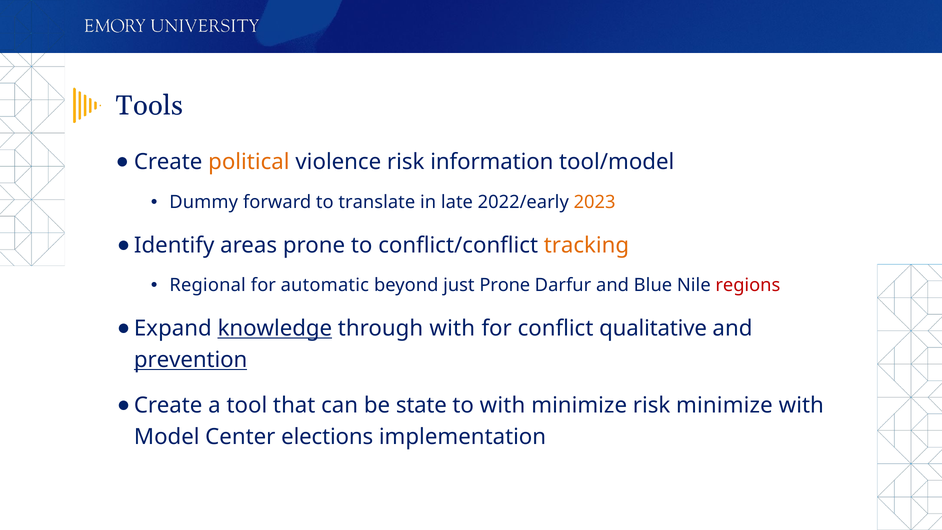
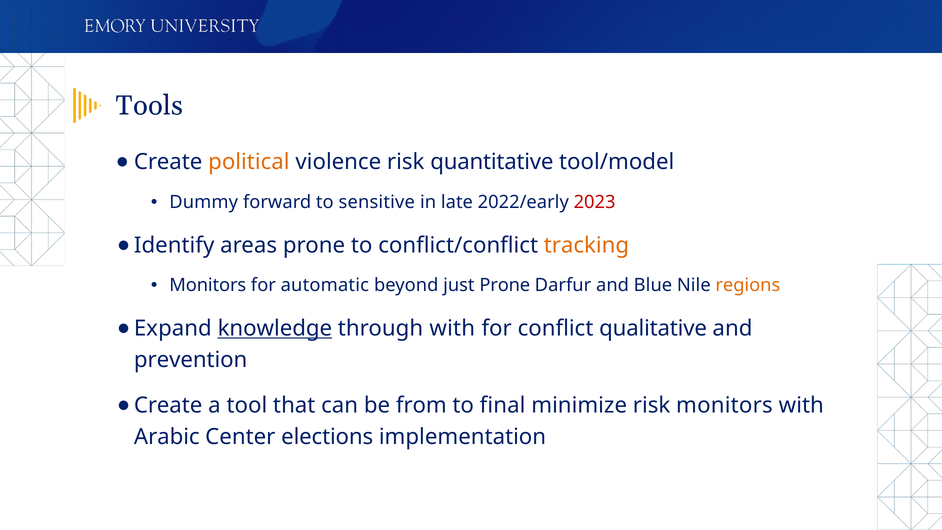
information: information -> quantitative
translate: translate -> sensitive
2023 colour: orange -> red
Regional at (208, 285): Regional -> Monitors
regions colour: red -> orange
prevention underline: present -> none
state: state -> from
to with: with -> final
risk minimize: minimize -> monitors
Model: Model -> Arabic
